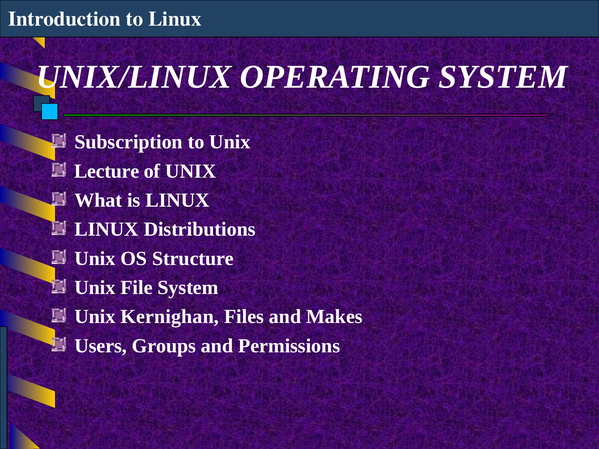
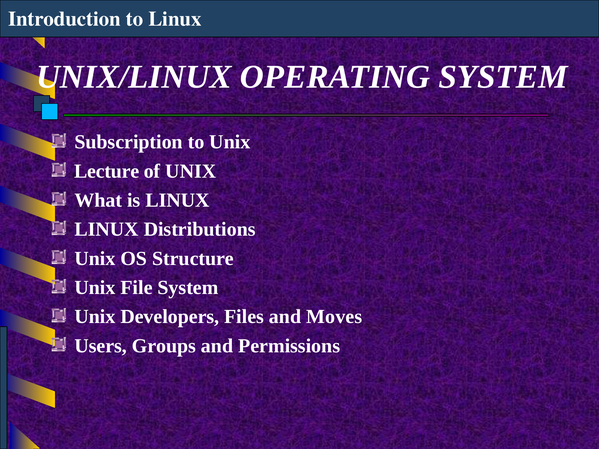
Kernighan: Kernighan -> Developers
Makes: Makes -> Moves
